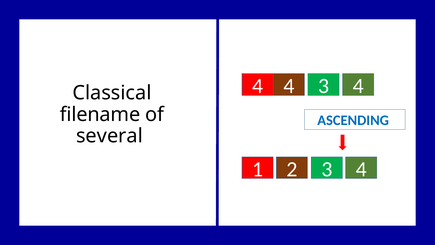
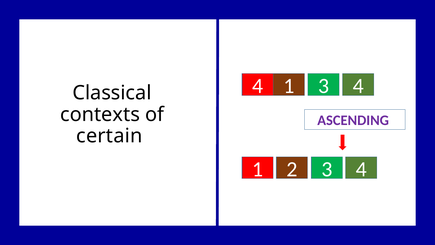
4 at (289, 86): 4 -> 1
filename: filename -> contexts
ASCENDING colour: blue -> purple
several: several -> certain
